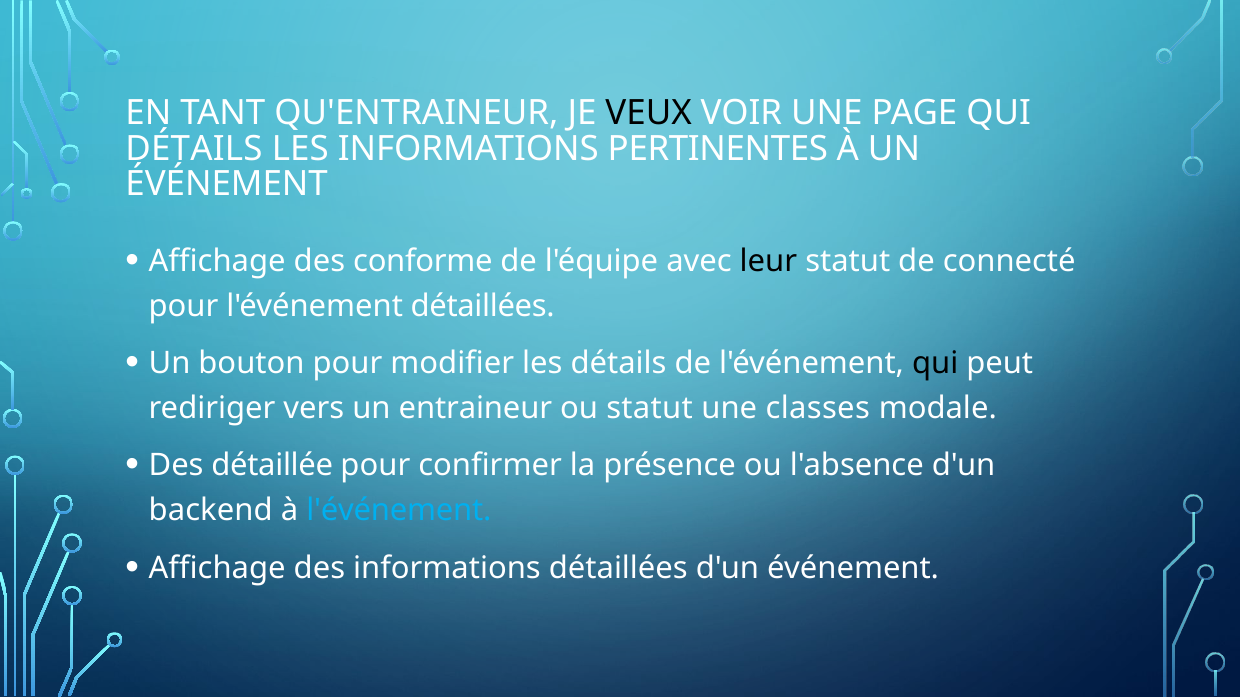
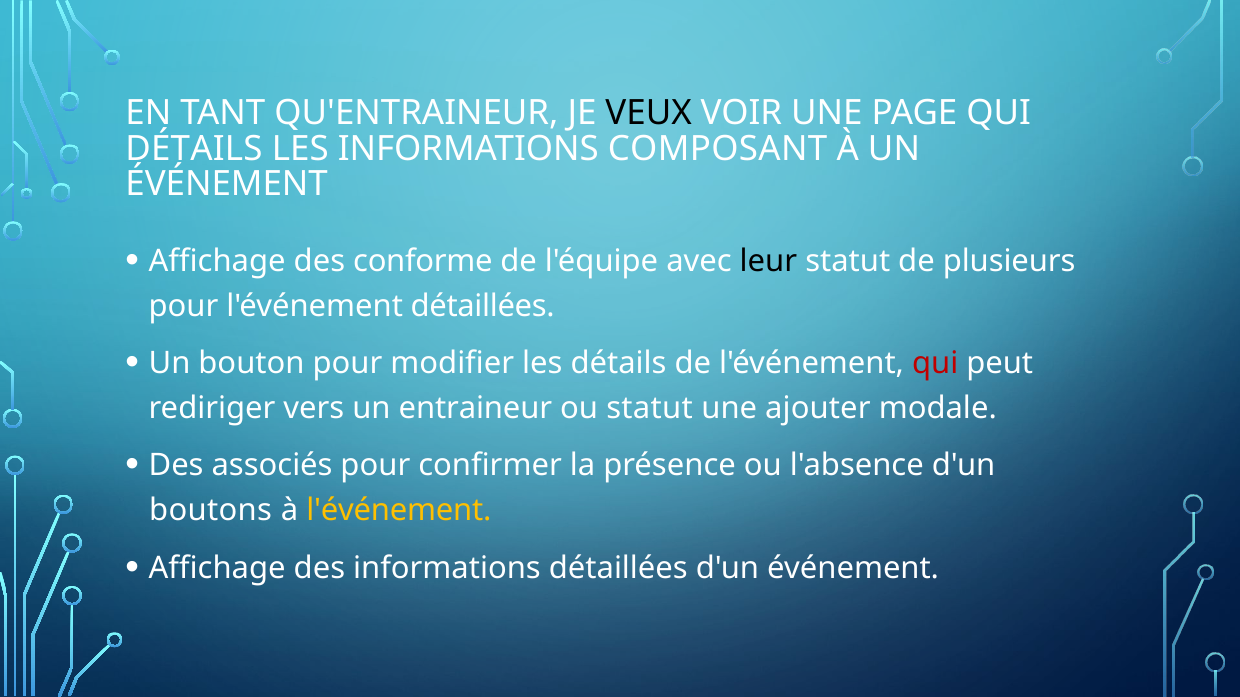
PERTINENTES: PERTINENTES -> COMPOSANT
connecté: connecté -> plusieurs
qui at (935, 364) colour: black -> red
classes: classes -> ajouter
détaillée: détaillée -> associés
backend: backend -> boutons
l'événement at (399, 511) colour: light blue -> yellow
